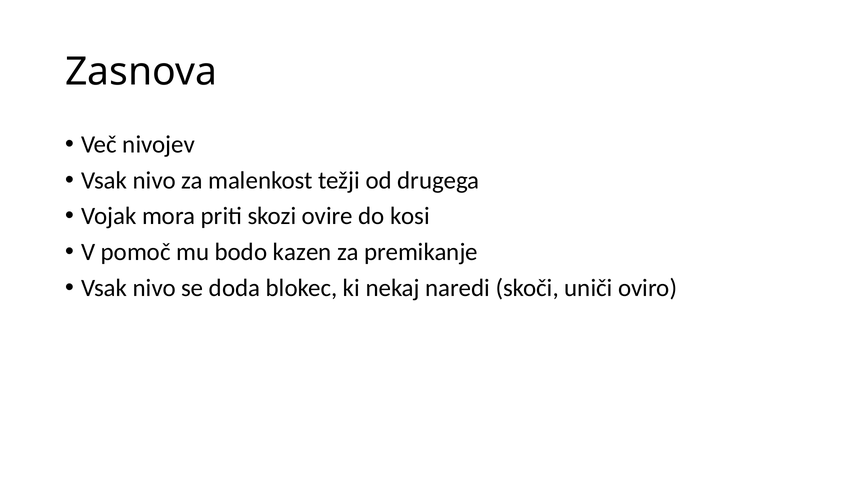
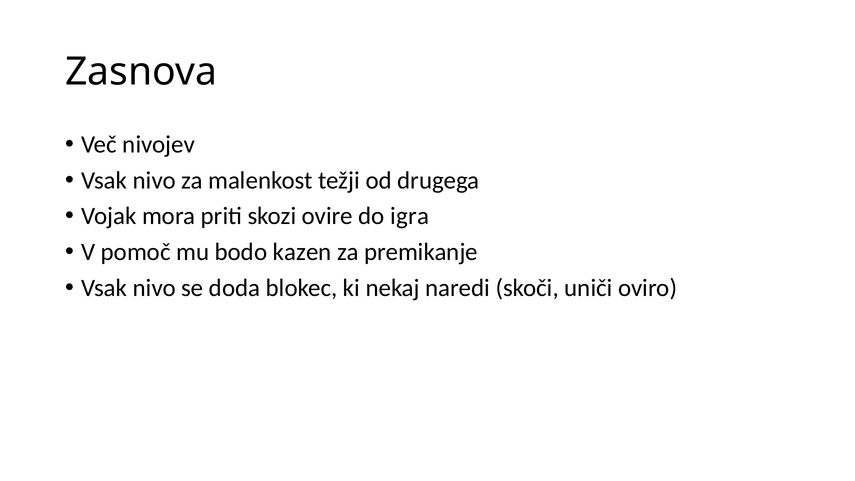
kosi: kosi -> igra
